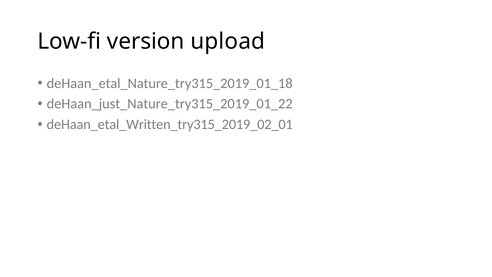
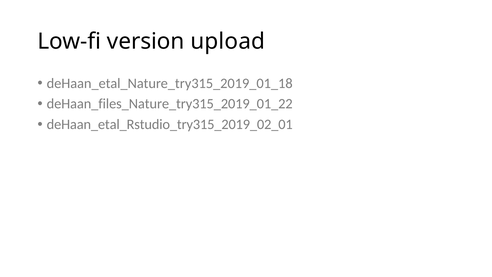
deHaan_just_Nature_try315_2019_01_22: deHaan_just_Nature_try315_2019_01_22 -> deHaan_files_Nature_try315_2019_01_22
deHaan_etal_Written_try315_2019_02_01: deHaan_etal_Written_try315_2019_02_01 -> deHaan_etal_Rstudio_try315_2019_02_01
